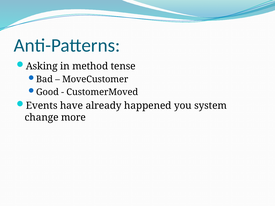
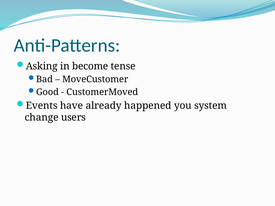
method: method -> become
more: more -> users
